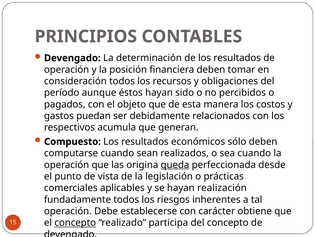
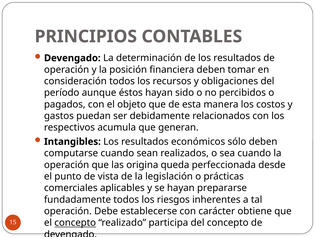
Compuesto: Compuesto -> Intangibles
queda underline: present -> none
realización: realización -> prepararse
